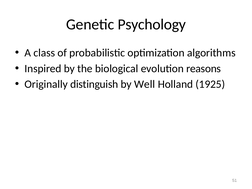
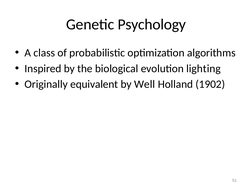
reasons: reasons -> lighting
distinguish: distinguish -> equivalent
1925: 1925 -> 1902
